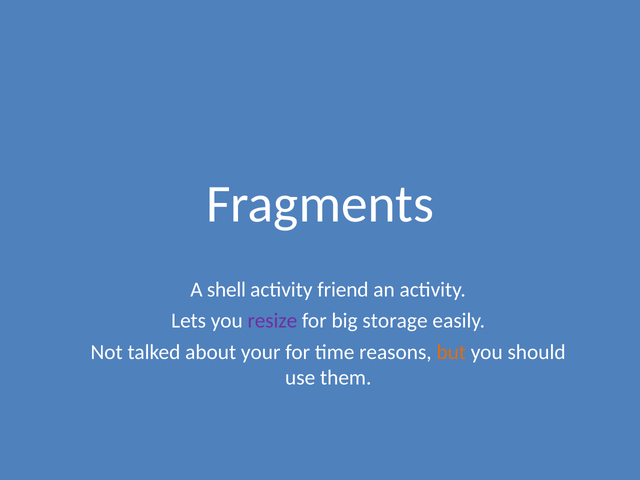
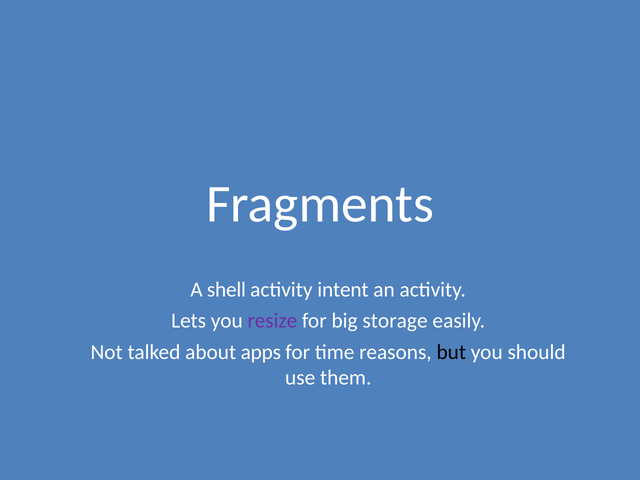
friend: friend -> intent
your: your -> apps
but colour: orange -> black
